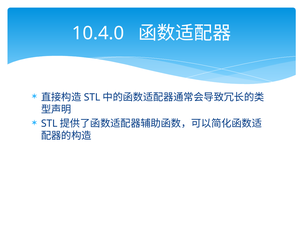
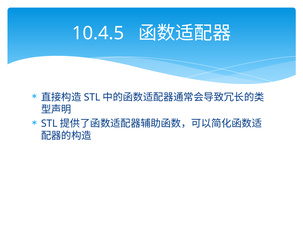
10.4.0: 10.4.0 -> 10.4.5
